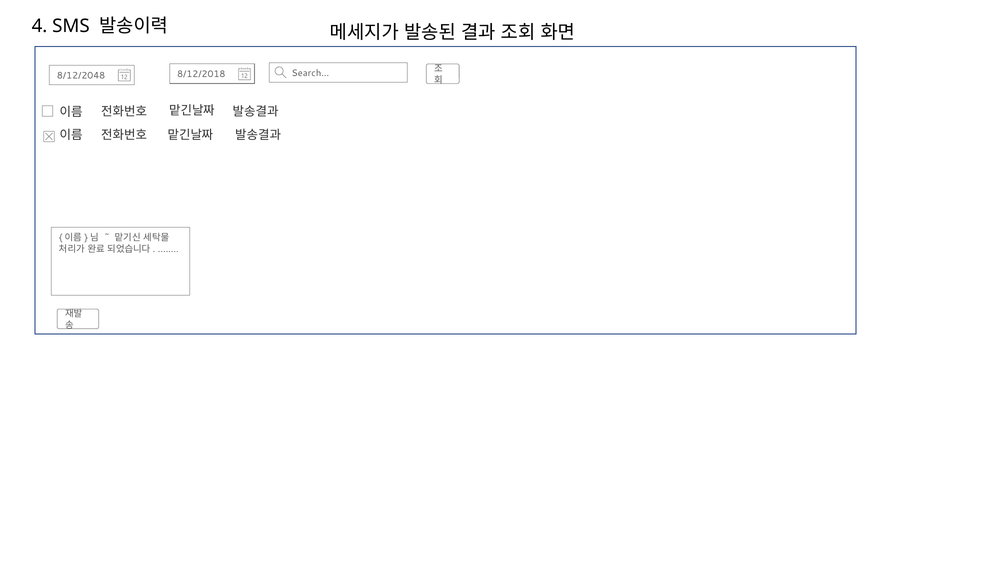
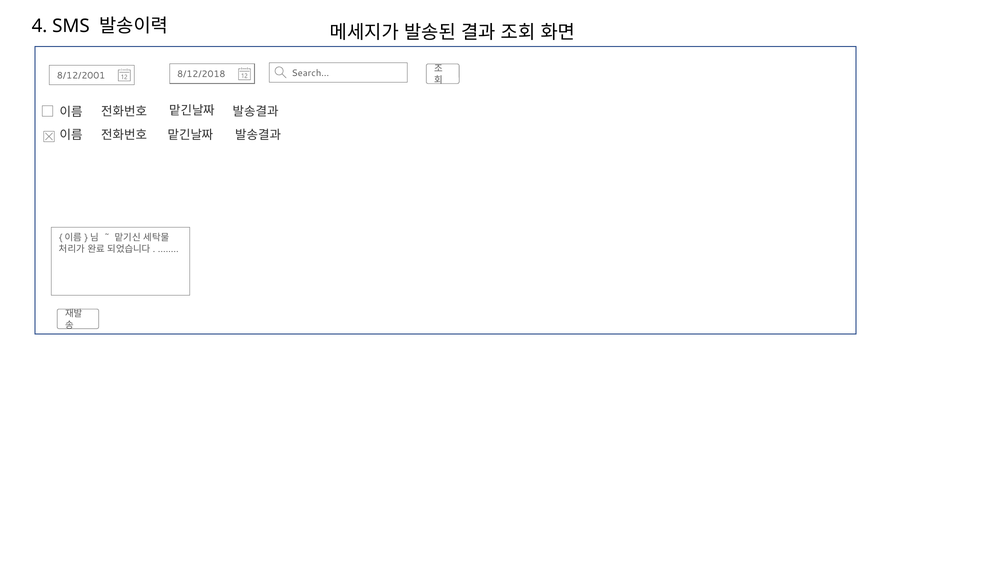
8/12/2048: 8/12/2048 -> 8/12/2001
